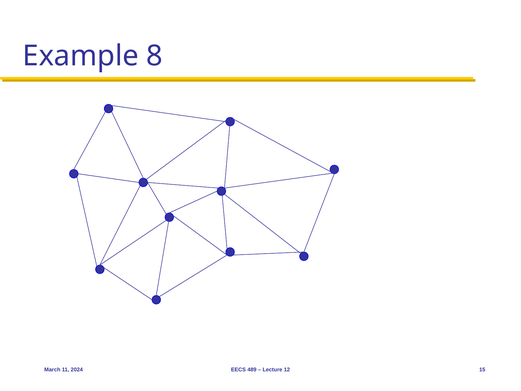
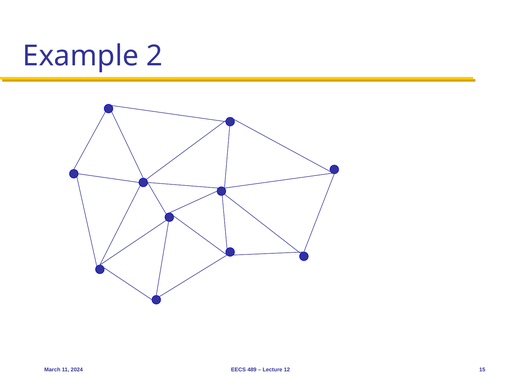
8: 8 -> 2
